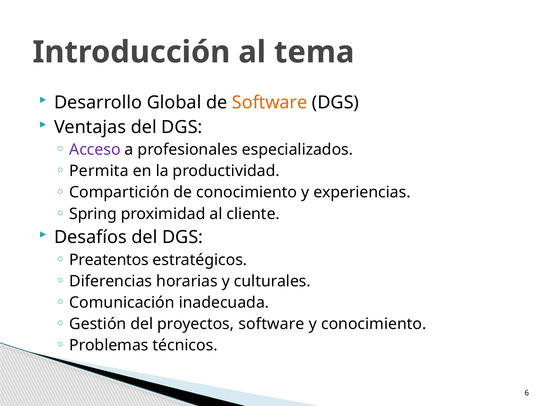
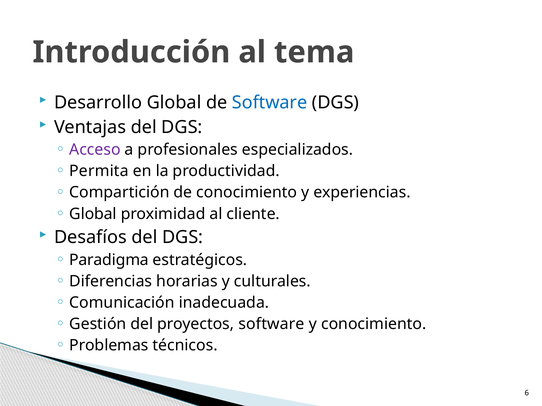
Software at (270, 103) colour: orange -> blue
Spring at (93, 214): Spring -> Global
Preatentos: Preatentos -> Paradigma
